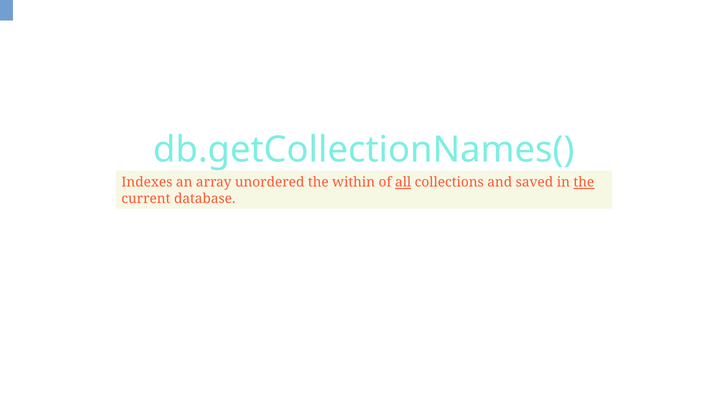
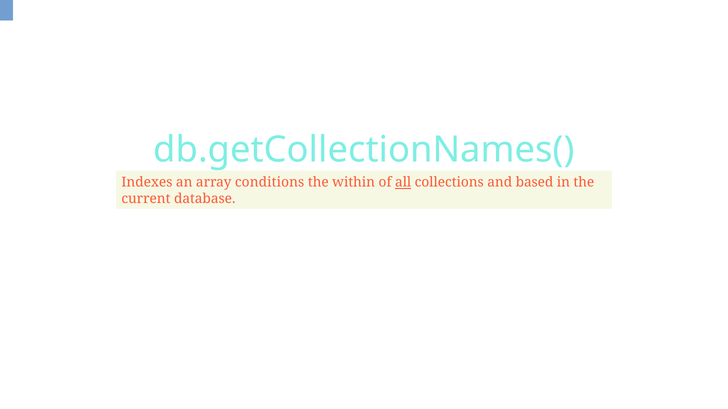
unordered: unordered -> conditions
saved: saved -> based
the at (584, 183) underline: present -> none
